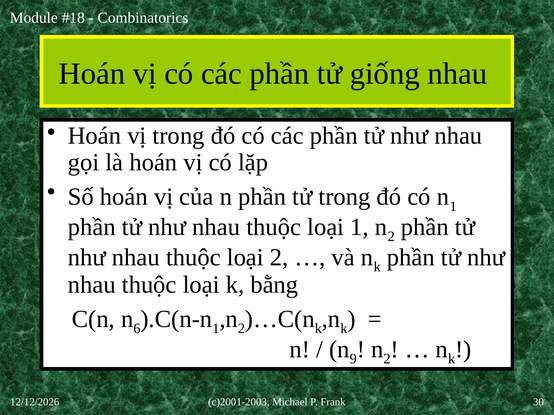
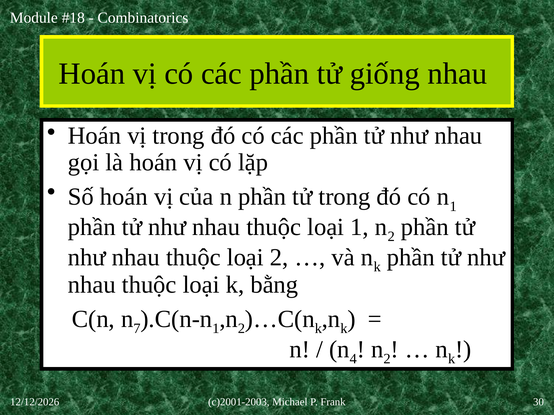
6: 6 -> 7
9: 9 -> 4
